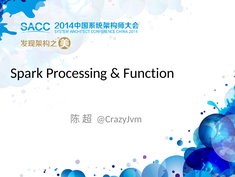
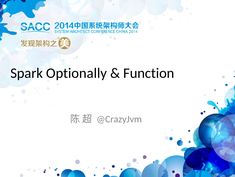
Processing: Processing -> Optionally
